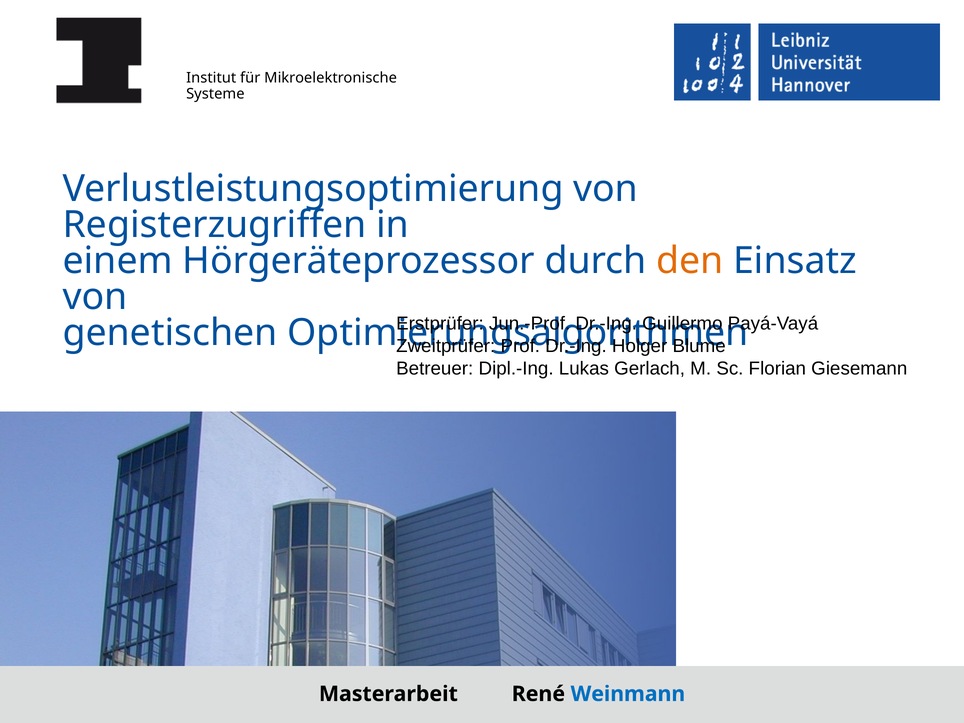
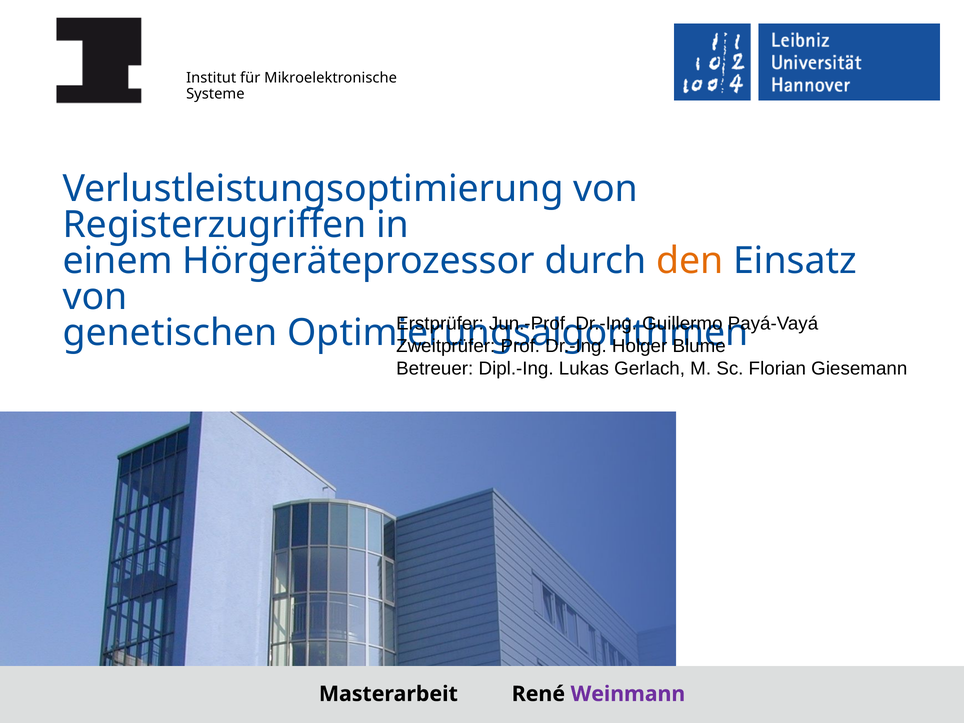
Weinmann colour: blue -> purple
